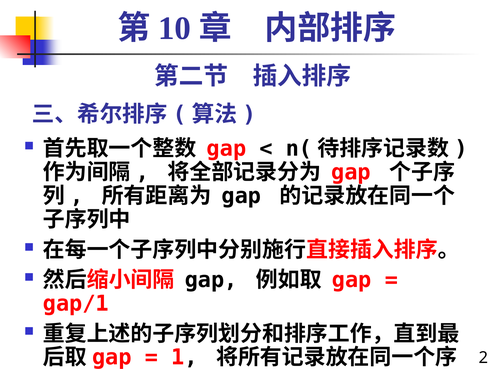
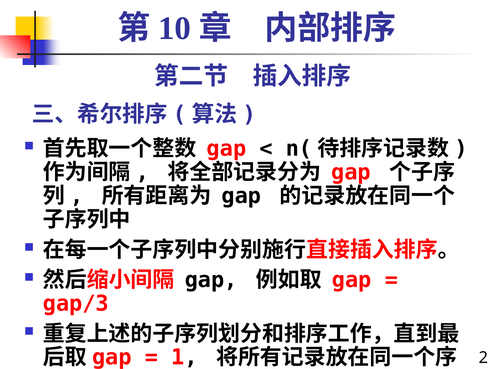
gap/1: gap/1 -> gap/3
